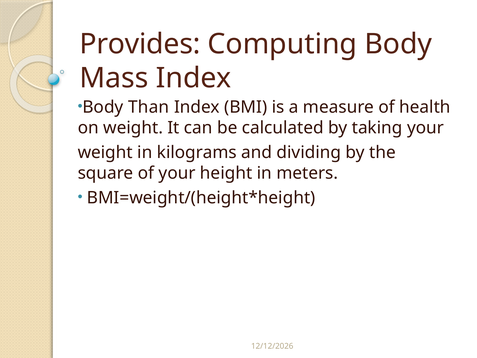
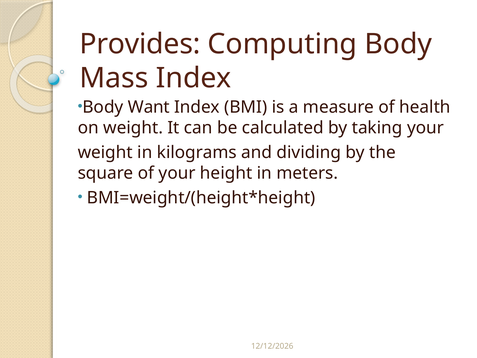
Than: Than -> Want
